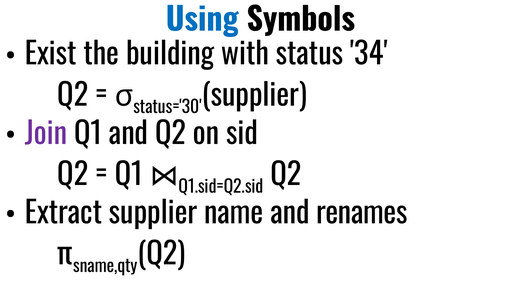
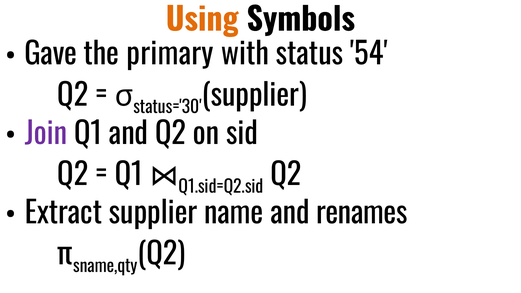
Using colour: blue -> orange
Exist: Exist -> Gave
building: building -> primary
34: 34 -> 54
